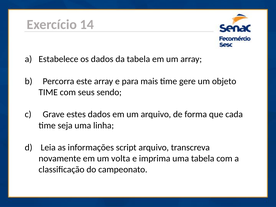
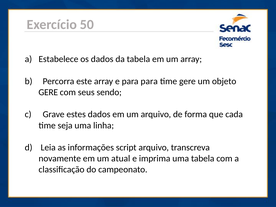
14: 14 -> 50
para mais: mais -> para
TIME at (48, 92): TIME -> GERE
volta: volta -> atual
